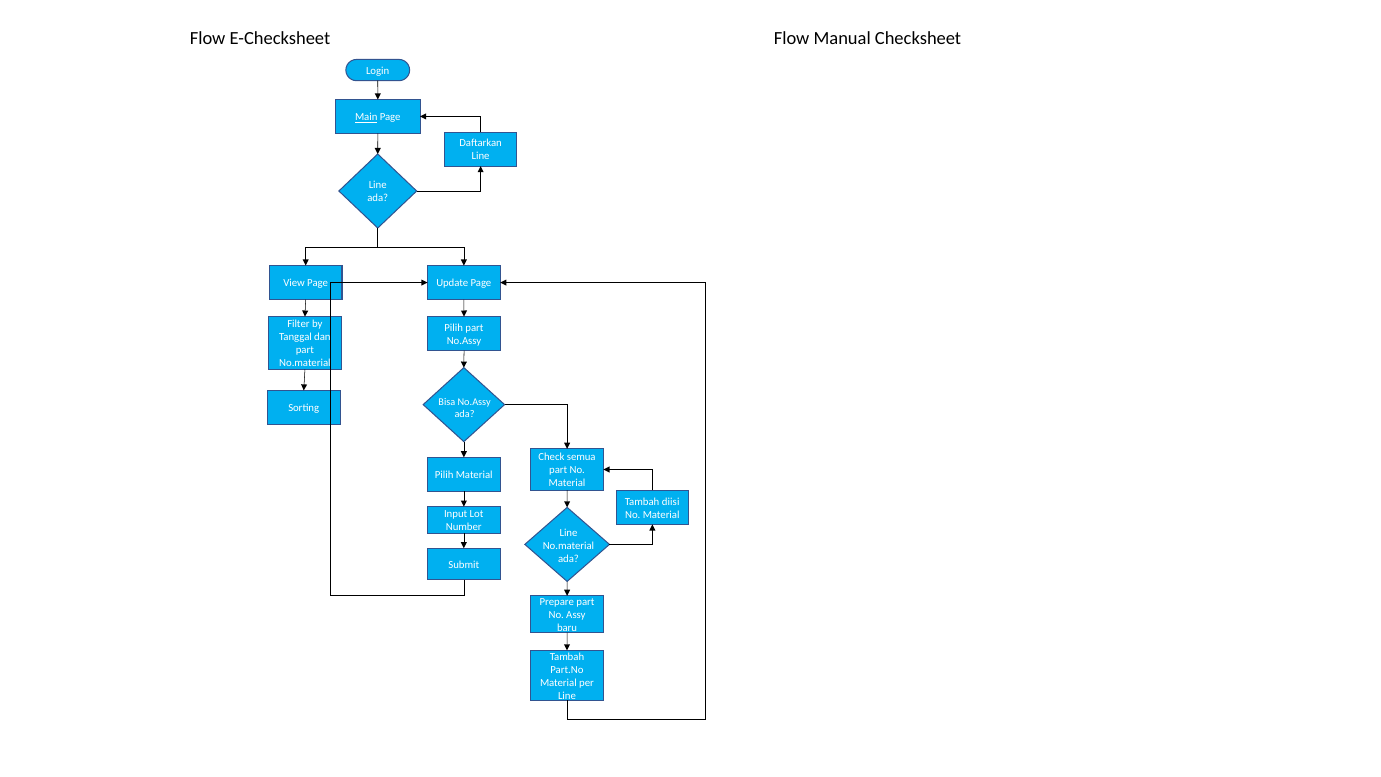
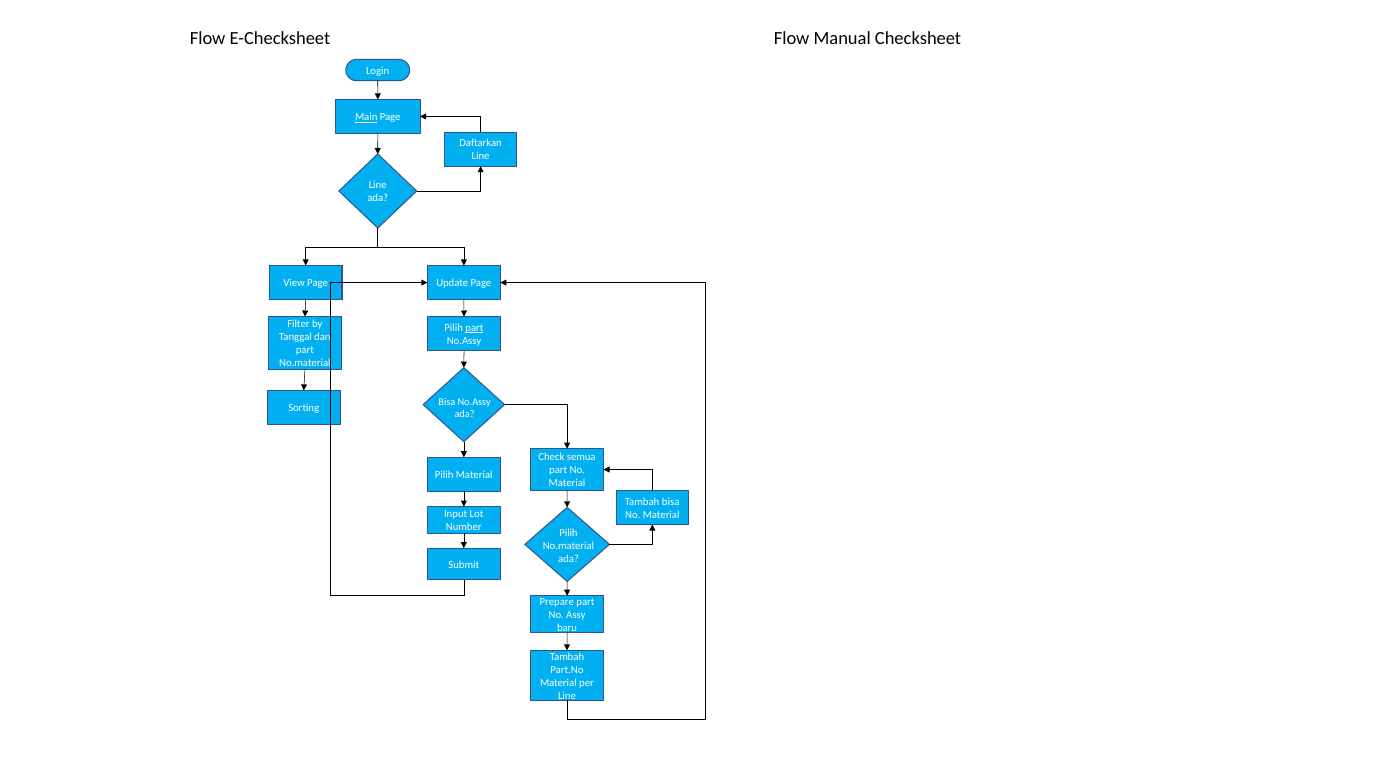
part at (474, 328) underline: none -> present
Tambah diisi: diisi -> bisa
Line at (569, 533): Line -> Pilih
